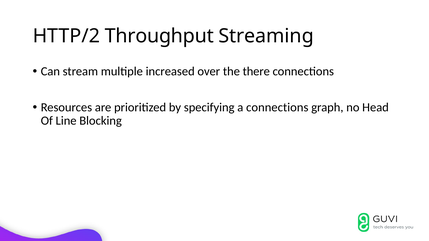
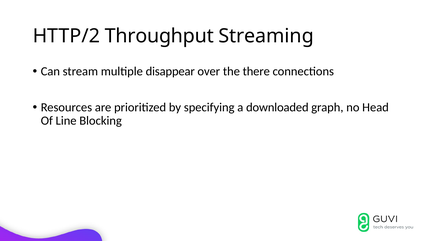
increased: increased -> disappear
a connections: connections -> downloaded
